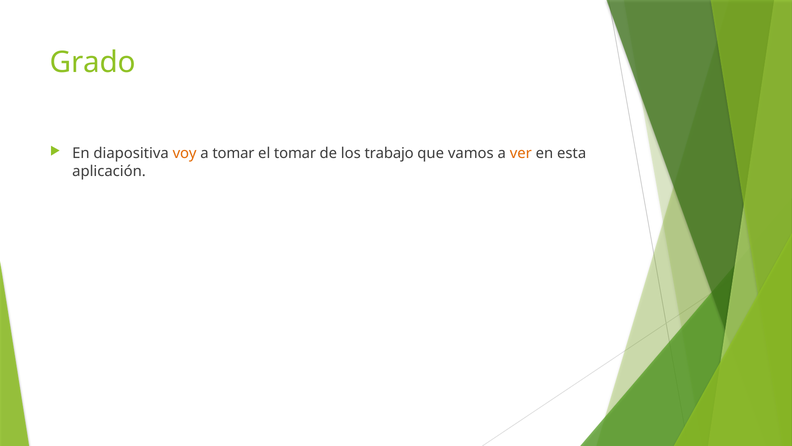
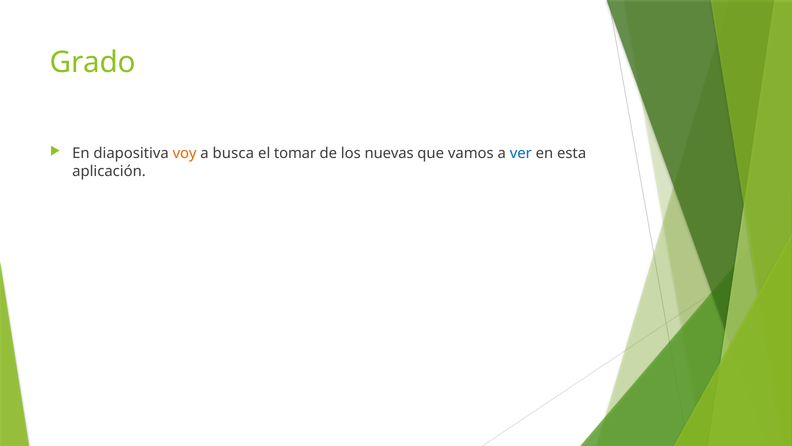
a tomar: tomar -> busca
trabajo: trabajo -> nuevas
ver colour: orange -> blue
